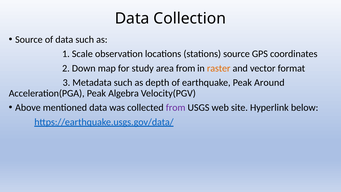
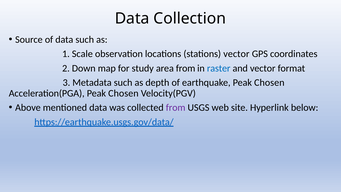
stations source: source -> vector
raster colour: orange -> blue
earthquake Peak Around: Around -> Chosen
Acceleration(PGA Peak Algebra: Algebra -> Chosen
